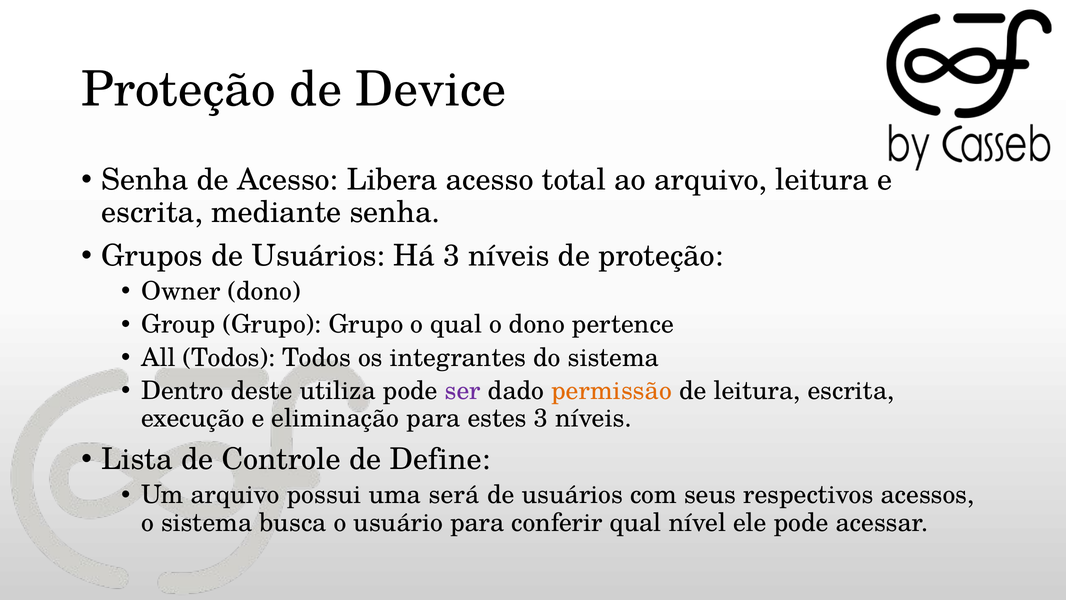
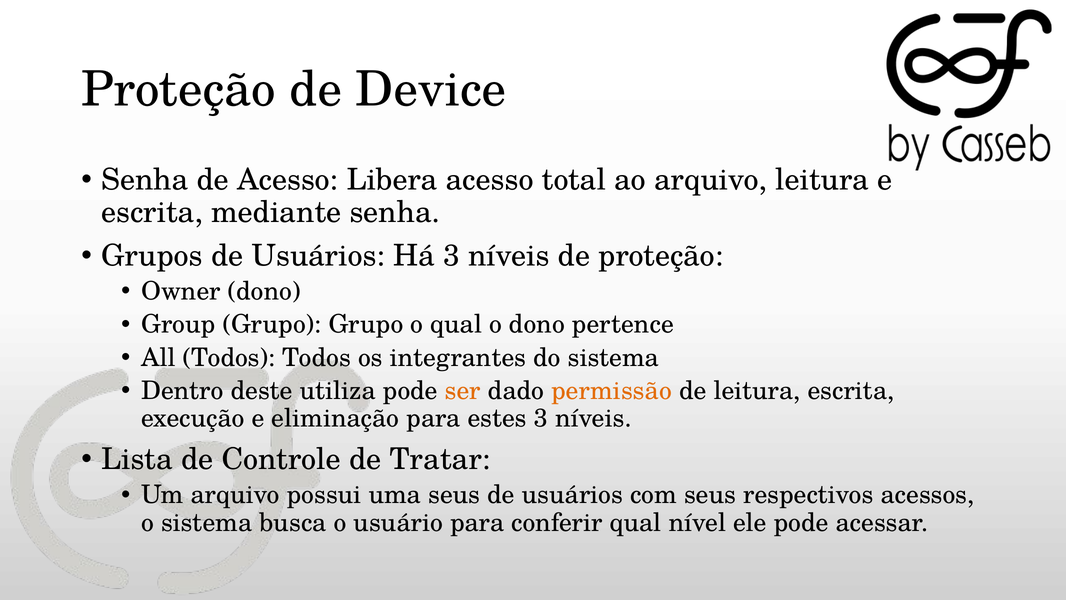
ser colour: purple -> orange
Define: Define -> Tratar
uma será: será -> seus
